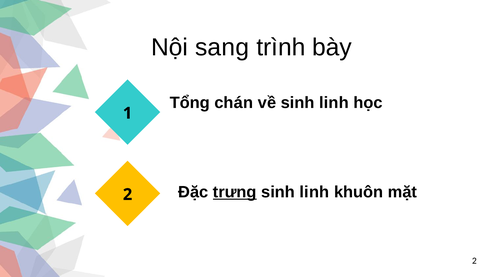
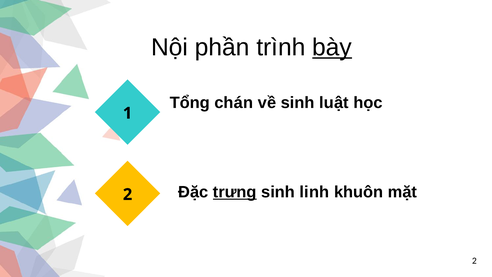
sang: sang -> phần
bày underline: none -> present
về sinh linh: linh -> luật
